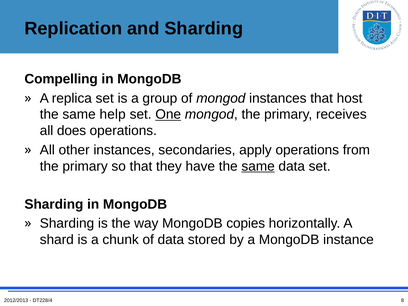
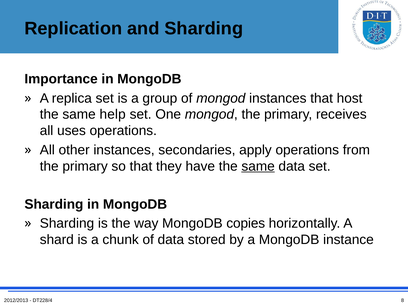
Compelling: Compelling -> Importance
One underline: present -> none
does: does -> uses
